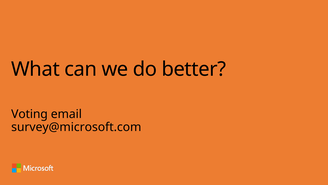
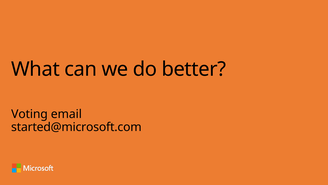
survey@microsoft.com: survey@microsoft.com -> started@microsoft.com
